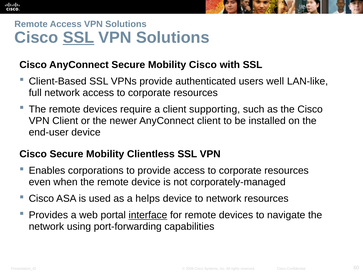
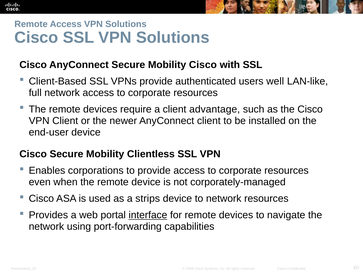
SSL at (79, 38) underline: present -> none
supporting: supporting -> advantage
helps: helps -> strips
